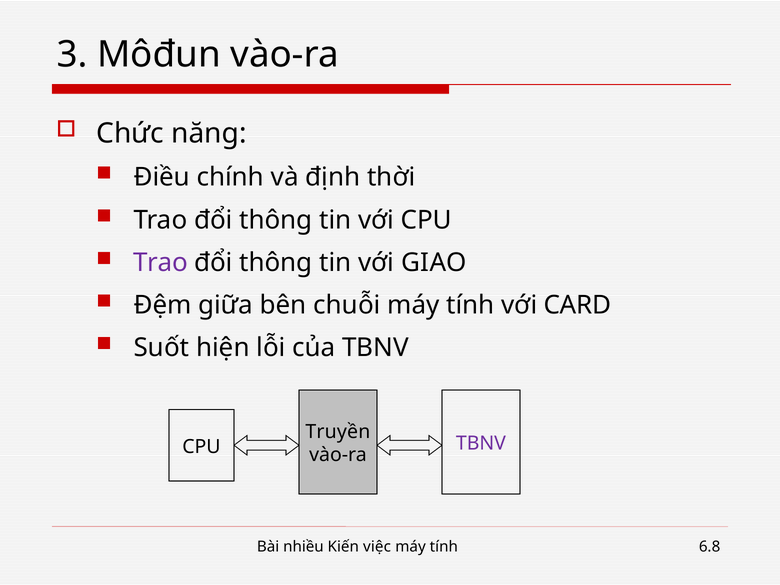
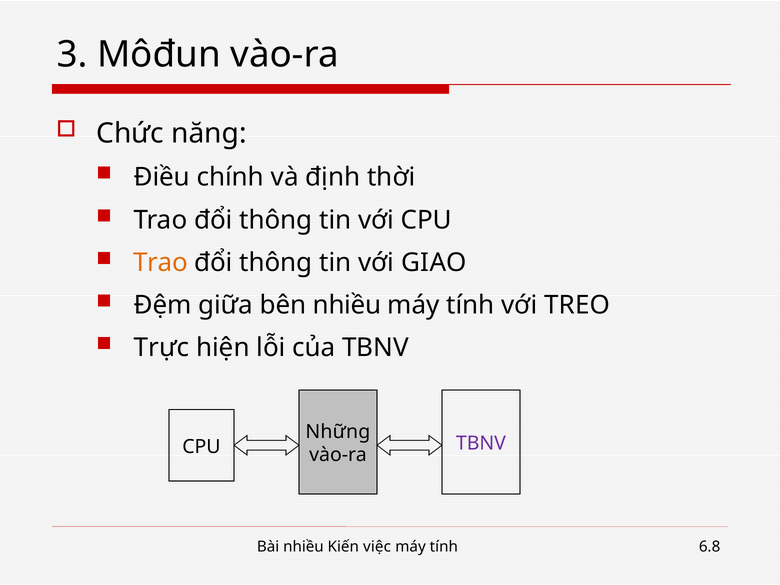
Trao at (161, 263) colour: purple -> orange
bên chuỗi: chuỗi -> nhiều
CARD: CARD -> TREO
Suốt: Suốt -> Trực
Truyền: Truyền -> Những
